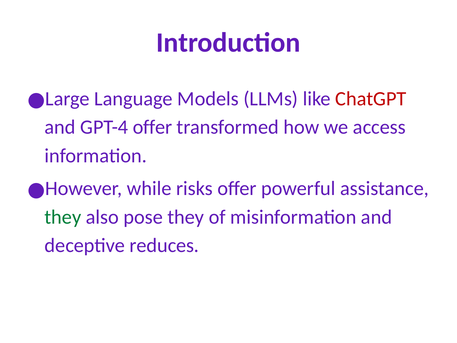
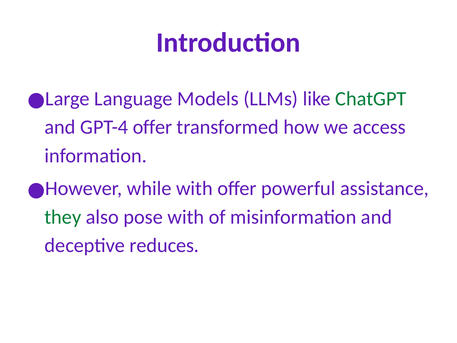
ChatGPT colour: red -> green
while risks: risks -> with
pose they: they -> with
